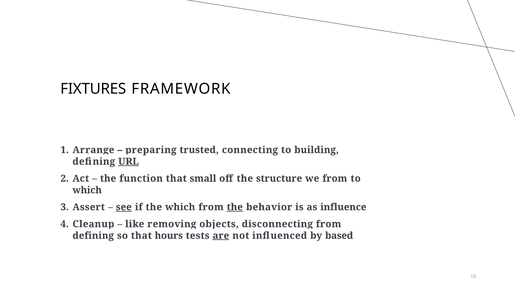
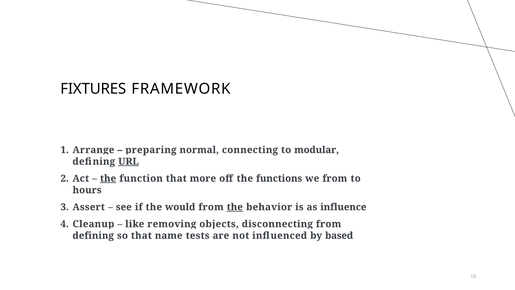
trusted: trusted -> normal
building: building -> modular
the at (108, 178) underline: none -> present
small: small -> more
structure: structure -> functions
which at (87, 190): which -> hours
see underline: present -> none
the which: which -> would
hours: hours -> name
are underline: present -> none
